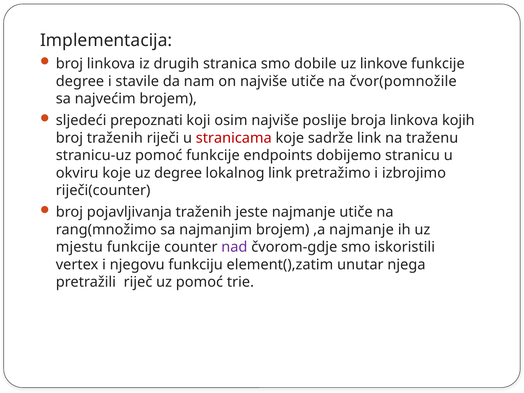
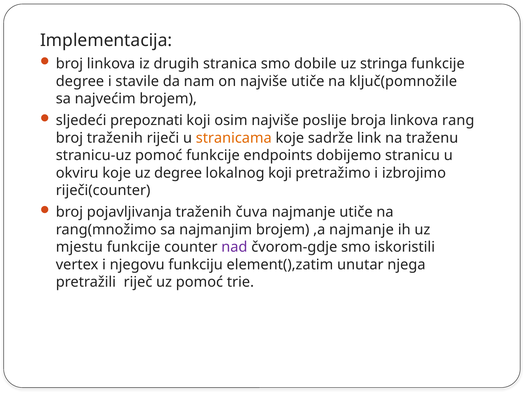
linkove: linkove -> stringa
čvor(pomnožile: čvor(pomnožile -> ključ(pomnožile
kojih: kojih -> rang
stranicama colour: red -> orange
lokalnog link: link -> koji
jeste: jeste -> čuva
